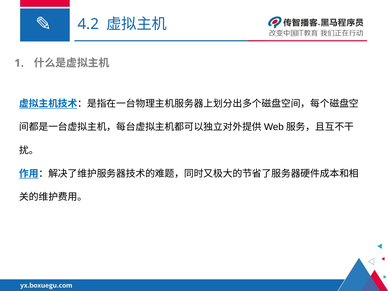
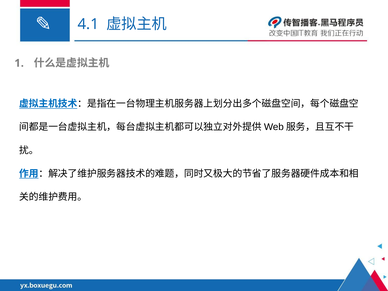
4.2: 4.2 -> 4.1
